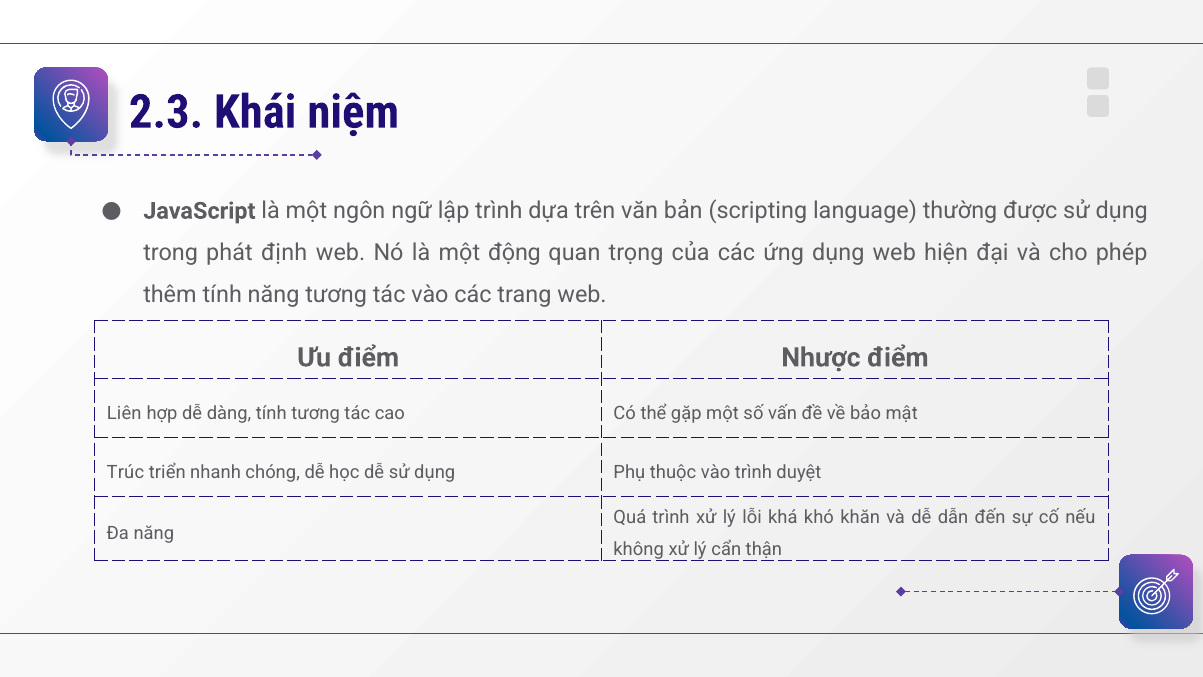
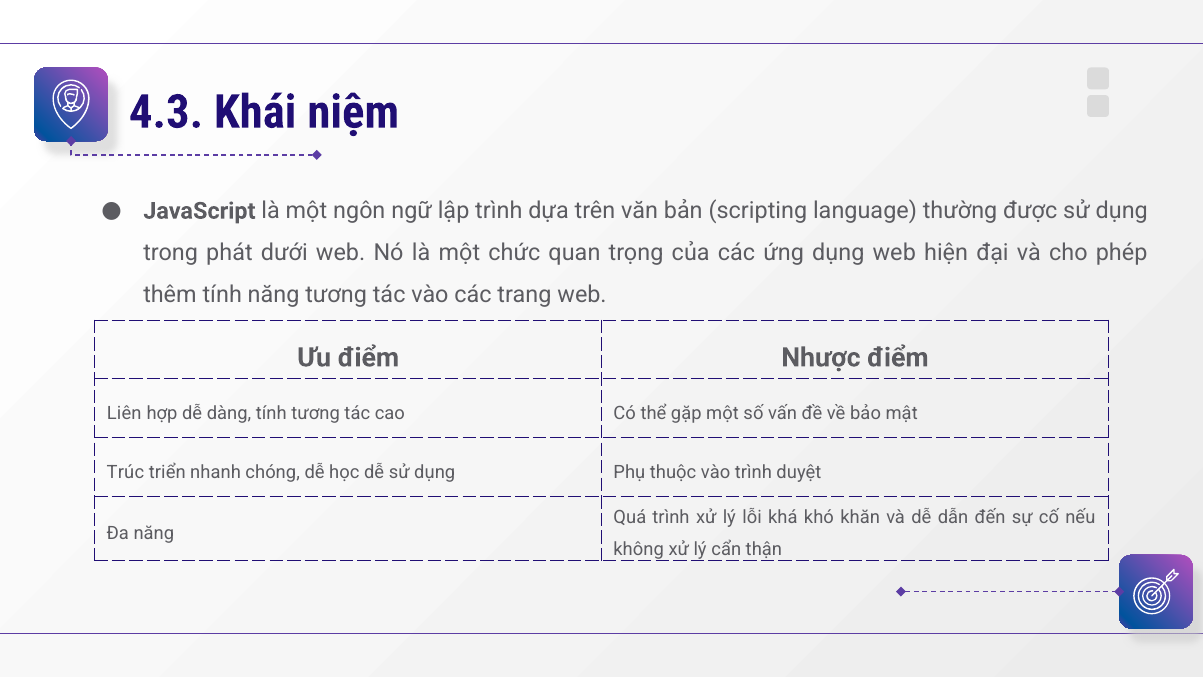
2.3: 2.3 -> 4.3
định: định -> dưới
động: động -> chức
